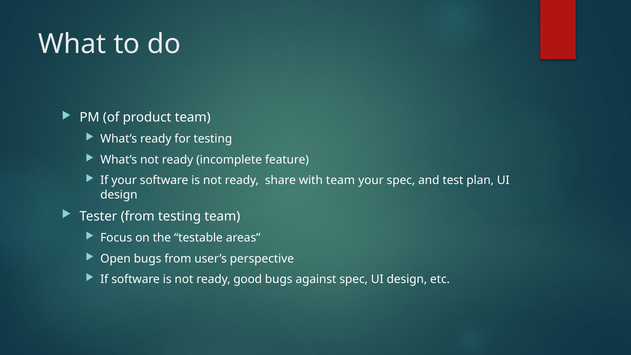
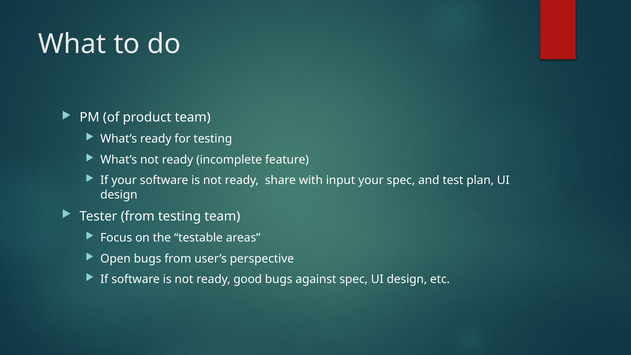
with team: team -> input
